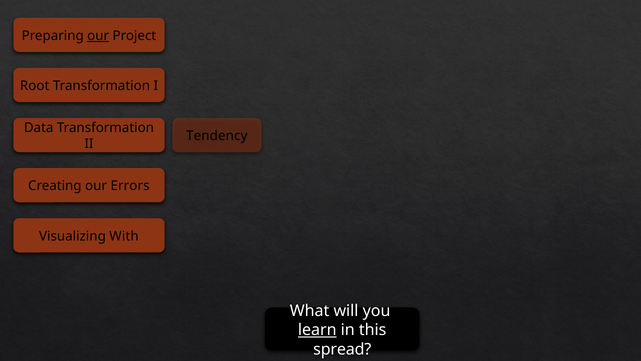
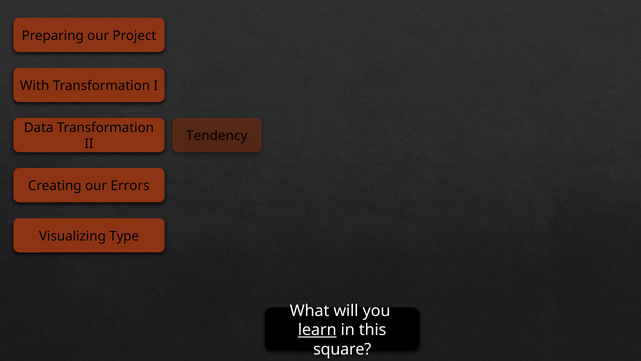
our at (98, 36) underline: present -> none
Root: Root -> With
With: With -> Type
spread: spread -> square
